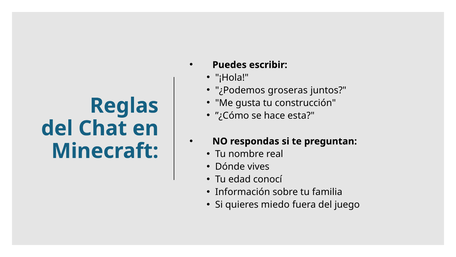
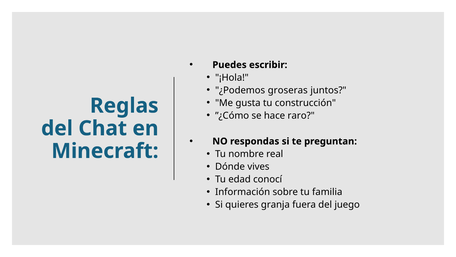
esta: esta -> raro
miedo: miedo -> granja
